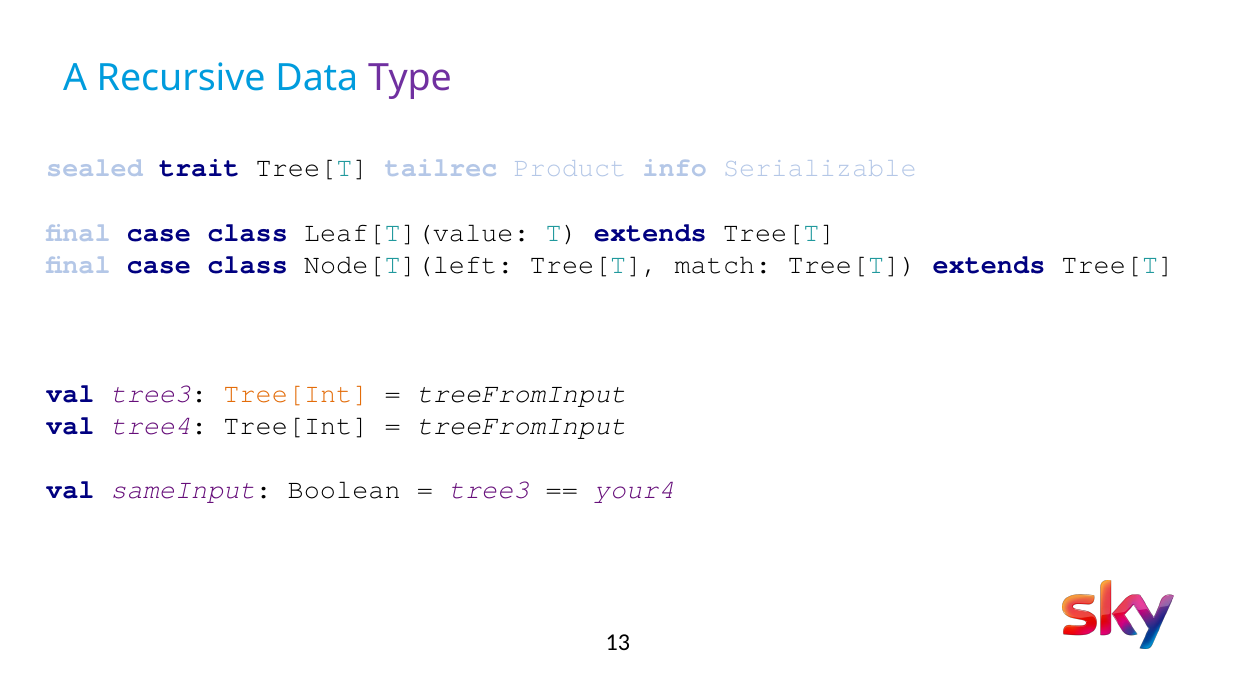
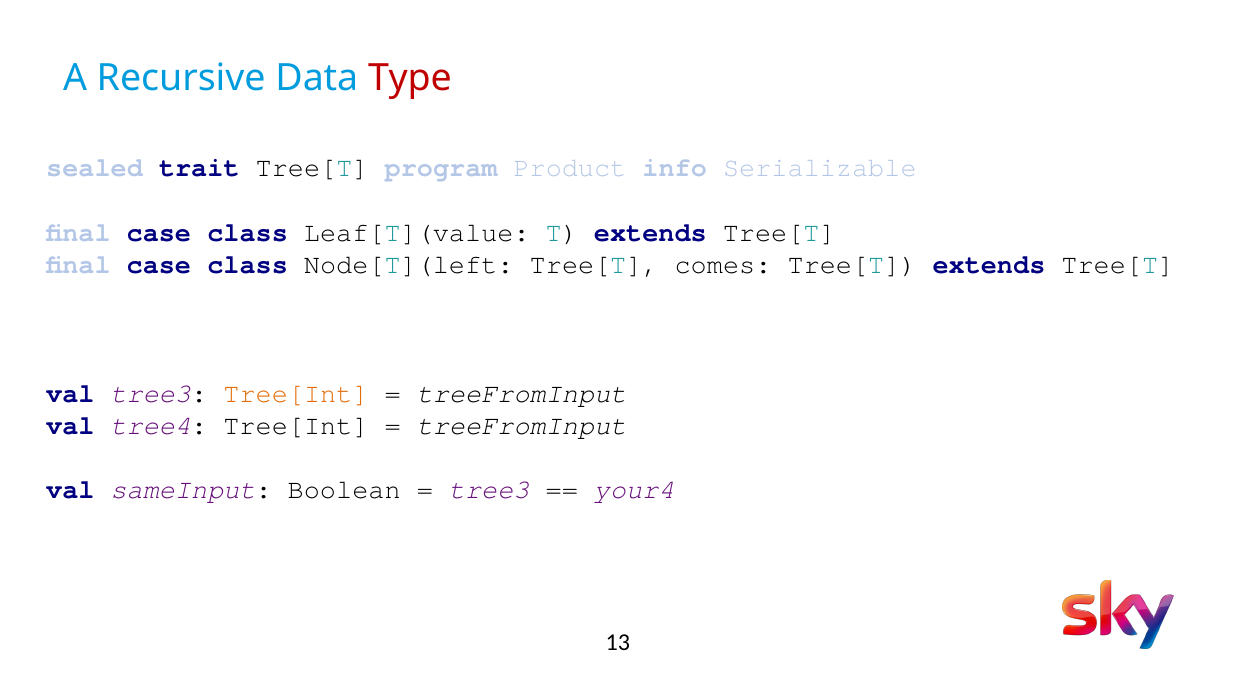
Type colour: purple -> red
tailrec: tailrec -> program
match: match -> comes
